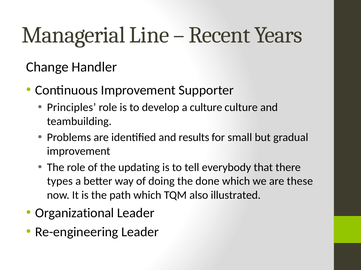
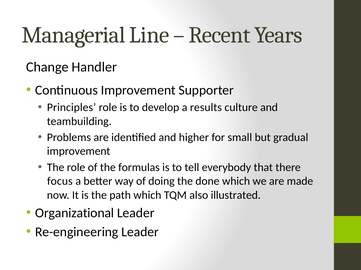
a culture: culture -> results
results: results -> higher
updating: updating -> formulas
types: types -> focus
these: these -> made
